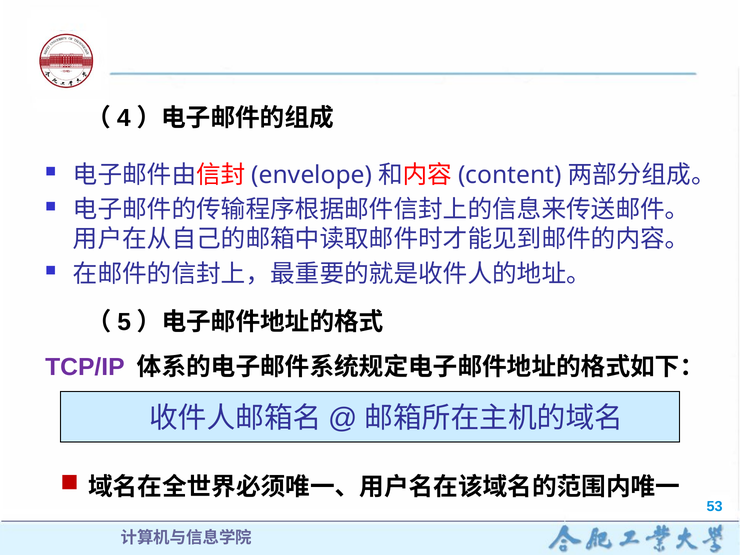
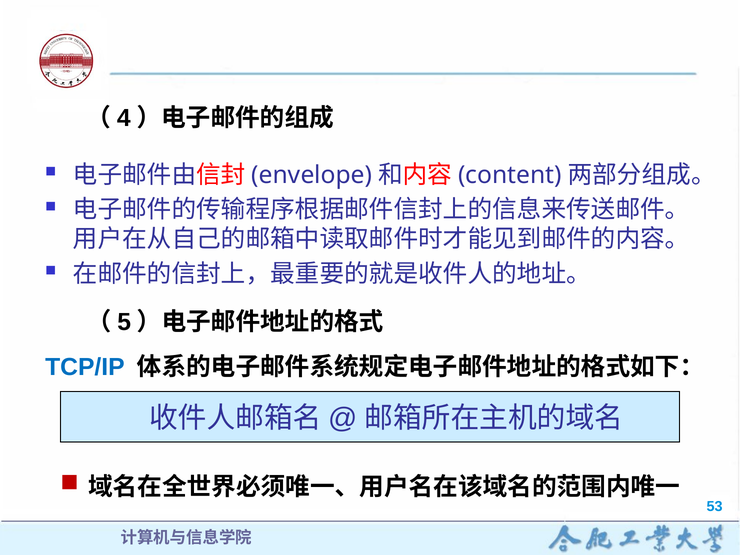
TCP/IP colour: purple -> blue
